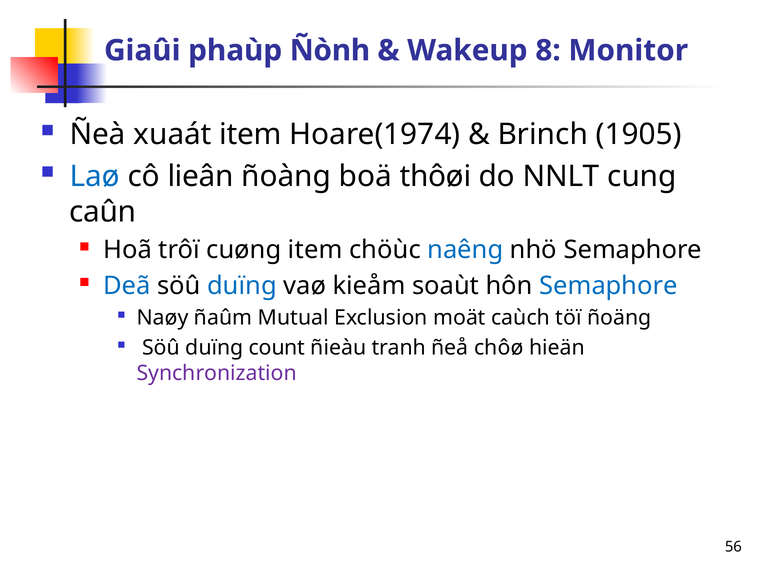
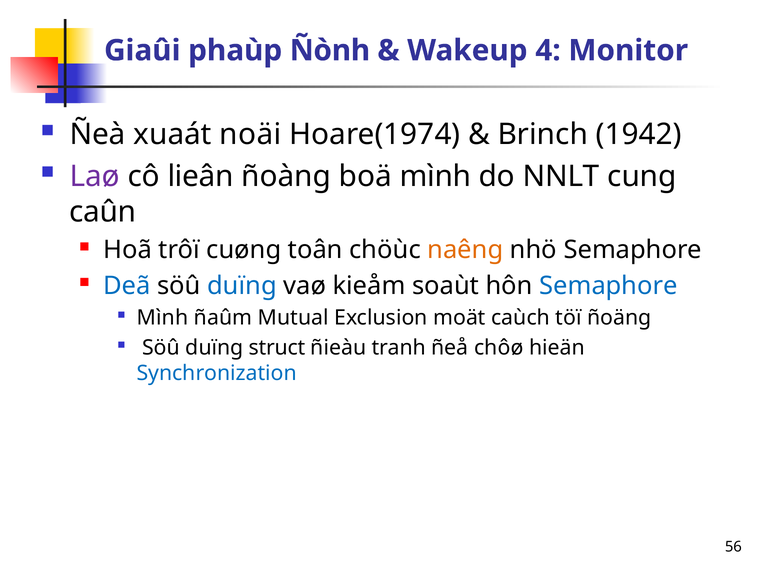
8: 8 -> 4
xuaát item: item -> noäi
1905: 1905 -> 1942
Laø colour: blue -> purple
boä thôøi: thôøi -> mình
cuøng item: item -> toân
naêng colour: blue -> orange
Naøy at (163, 318): Naøy -> Mình
count: count -> struct
Synchronization colour: purple -> blue
